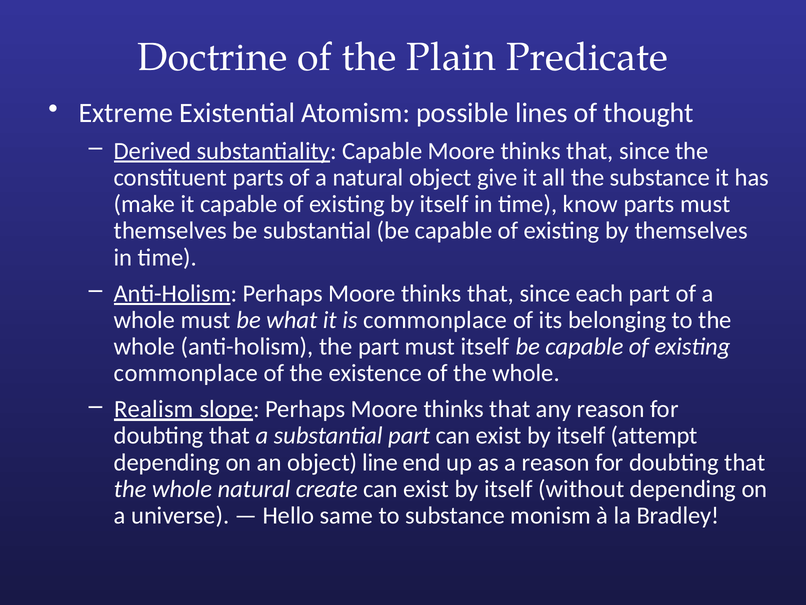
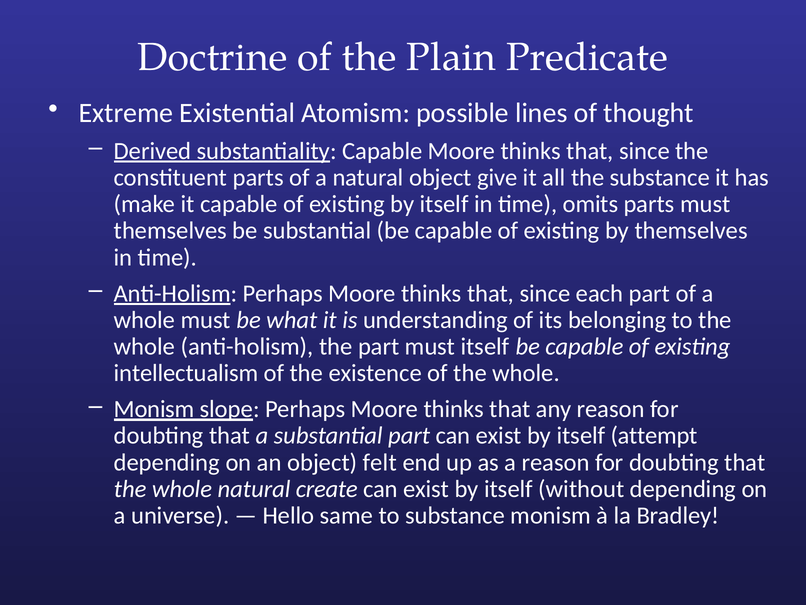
know: know -> omits
is commonplace: commonplace -> understanding
commonplace at (186, 373): commonplace -> intellectualism
Realism at (154, 409): Realism -> Monism
line: line -> felt
